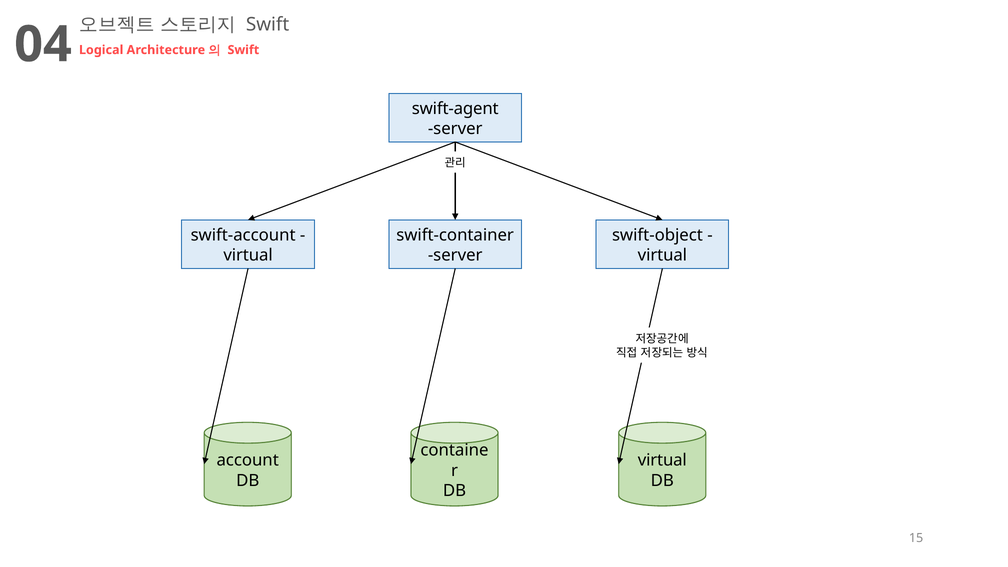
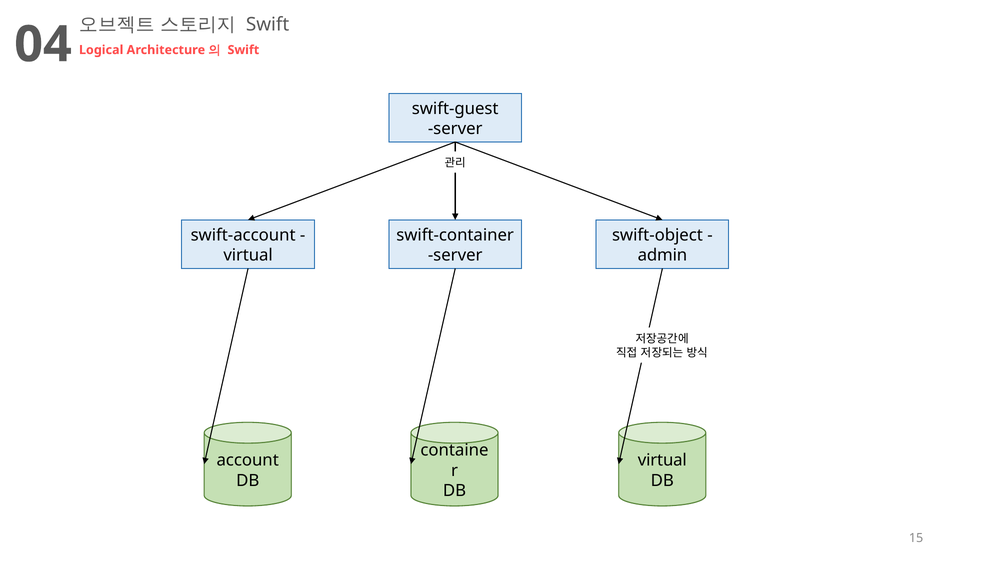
swift-agent: swift-agent -> swift-guest
virtual at (662, 255): virtual -> admin
